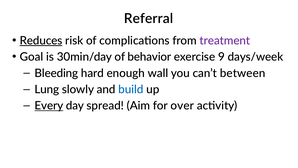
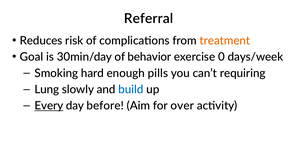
Reduces underline: present -> none
treatment colour: purple -> orange
9: 9 -> 0
Bleeding: Bleeding -> Smoking
wall: wall -> pills
between: between -> requiring
spread: spread -> before
